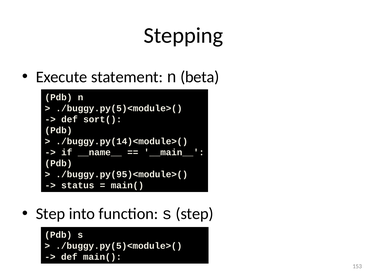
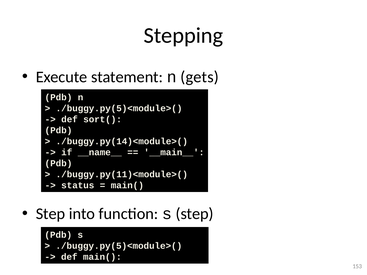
beta: beta -> gets
./buggy.py(95)<module>(: ./buggy.py(95)<module>( -> ./buggy.py(11)<module>(
